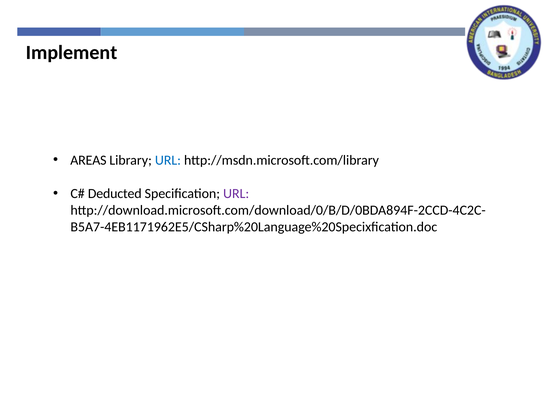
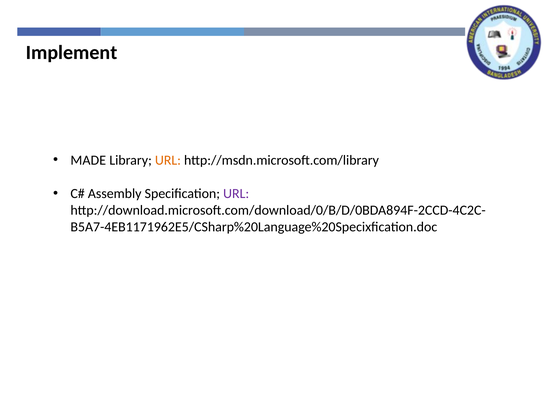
AREAS: AREAS -> MADE
URL at (168, 160) colour: blue -> orange
Deducted: Deducted -> Assembly
